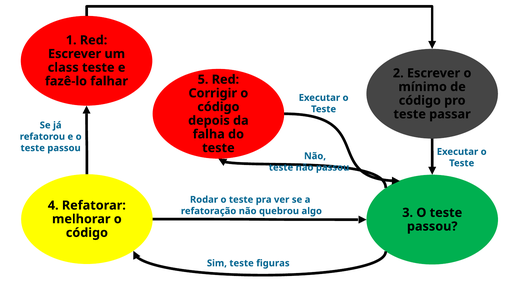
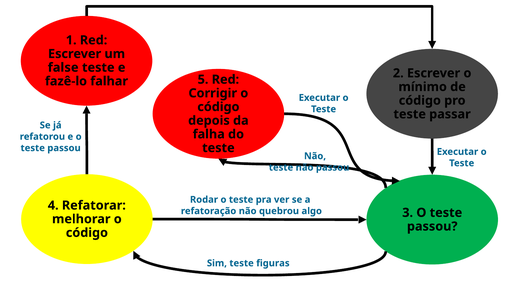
class: class -> false
